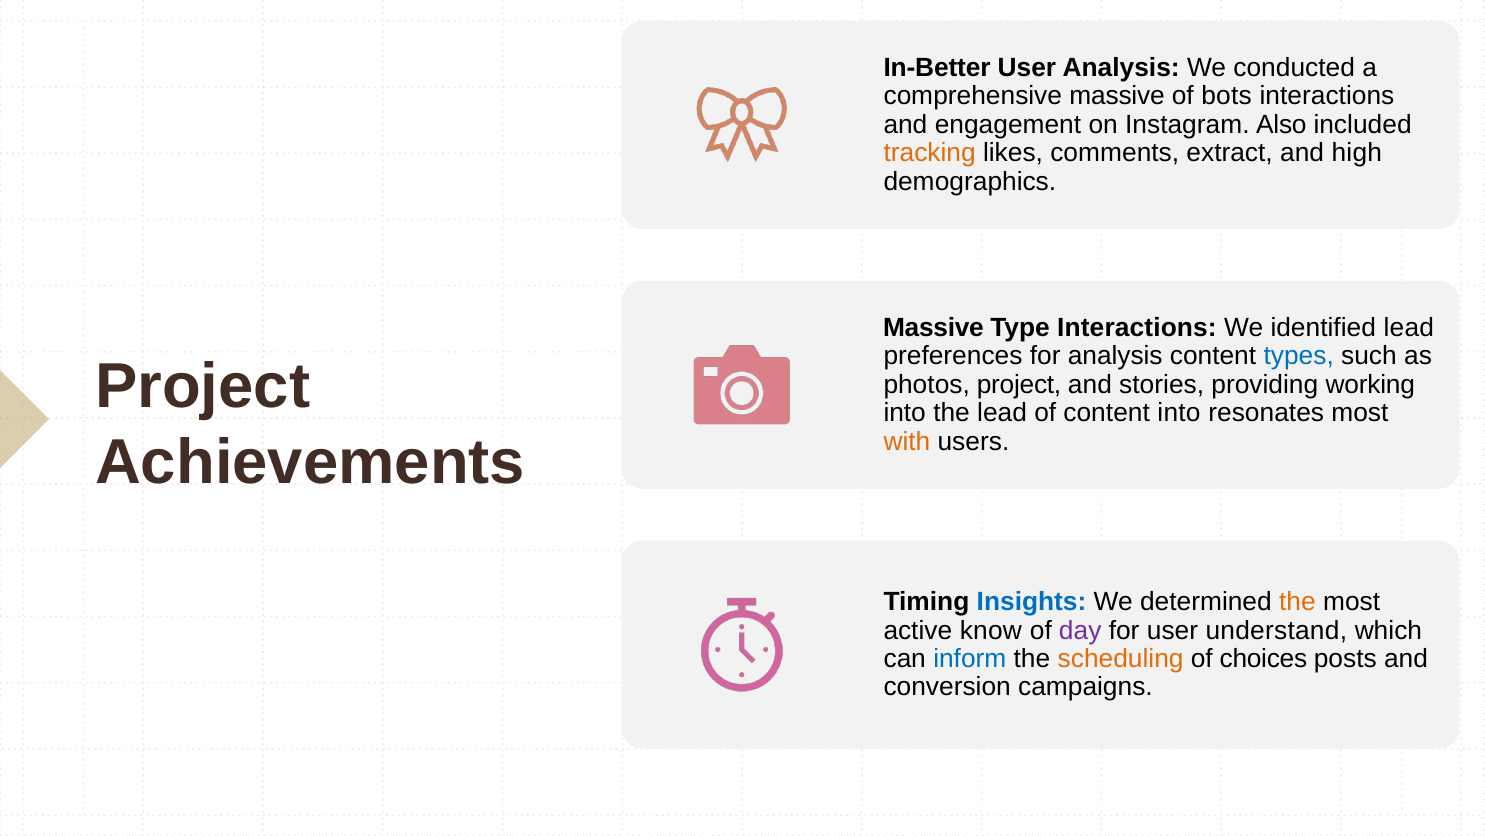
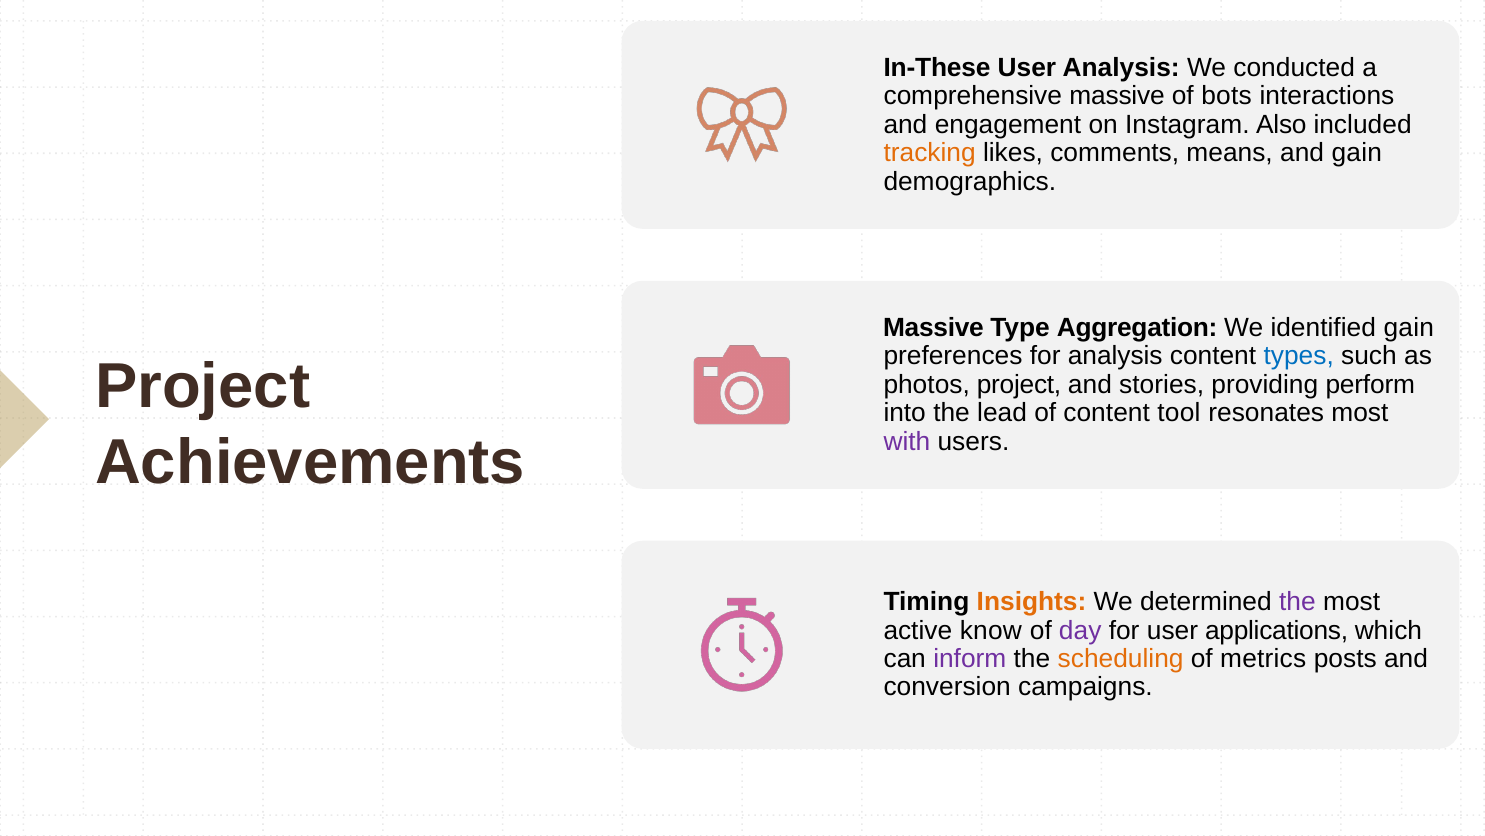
In-Better: In-Better -> In-These
extract: extract -> means
and high: high -> gain
Type Interactions: Interactions -> Aggregation
identified lead: lead -> gain
working: working -> perform
content into: into -> tool
with colour: orange -> purple
Insights colour: blue -> orange
the at (1297, 601) colour: orange -> purple
understand: understand -> applications
inform colour: blue -> purple
choices: choices -> metrics
